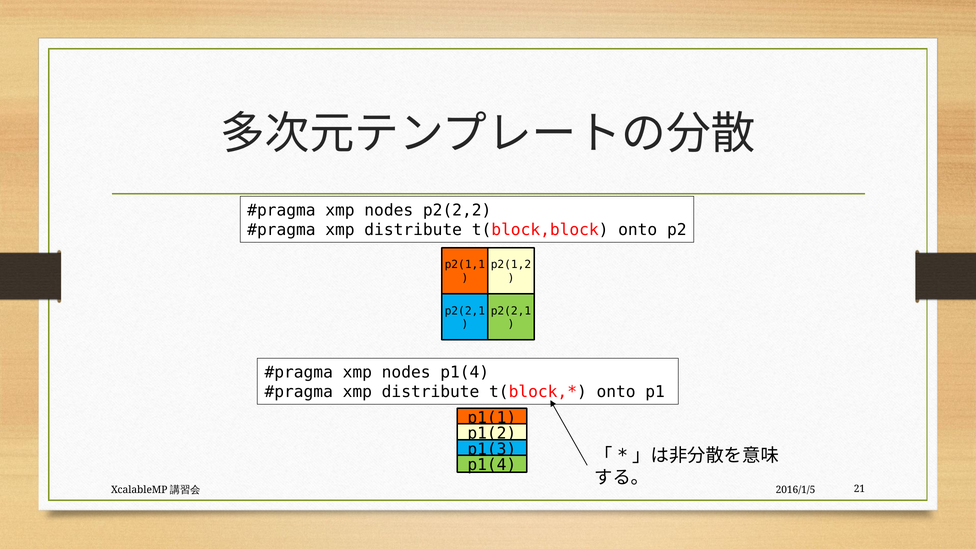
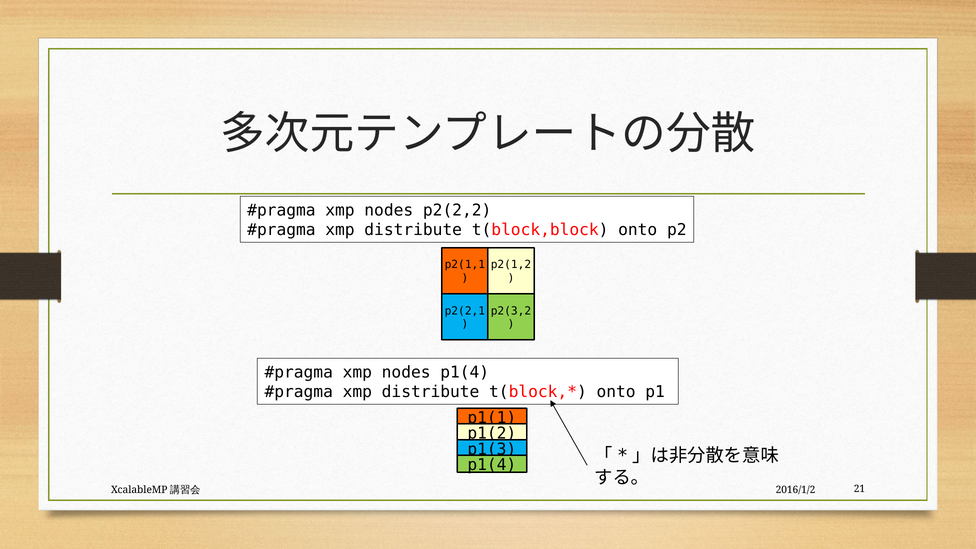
p2(2,1 at (511, 311): p2(2,1 -> p2(3,2
2016/1/5: 2016/1/5 -> 2016/1/2
